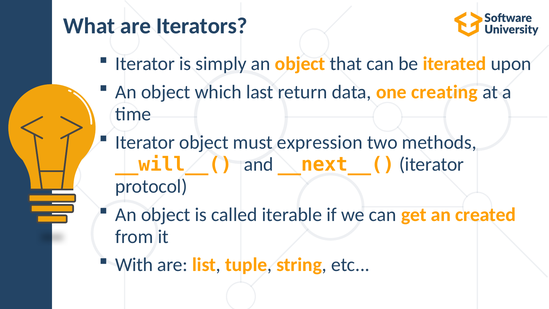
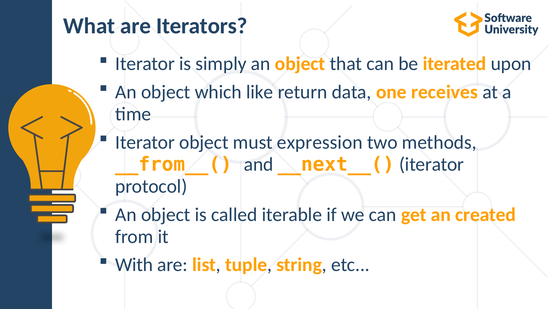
last: last -> like
creating: creating -> receives
__will__(: __will__( -> __from__(
